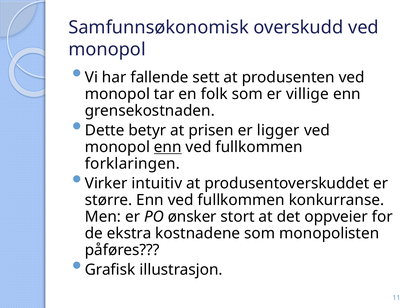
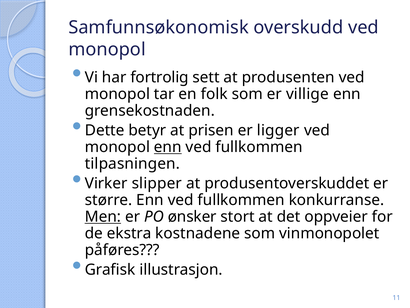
fallende: fallende -> fortrolig
forklaringen: forklaringen -> tilpasningen
intuitiv: intuitiv -> slipper
Men underline: none -> present
monopolisten: monopolisten -> vinmonopolet
